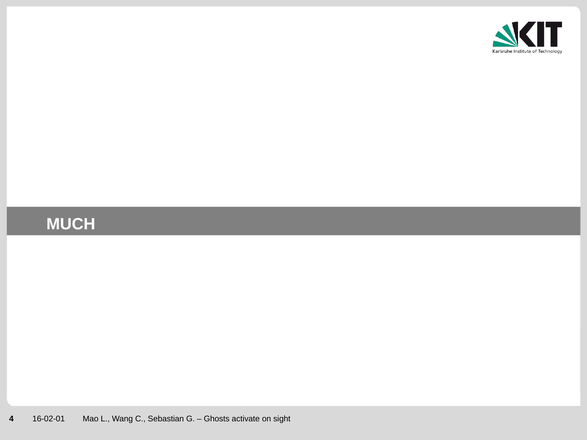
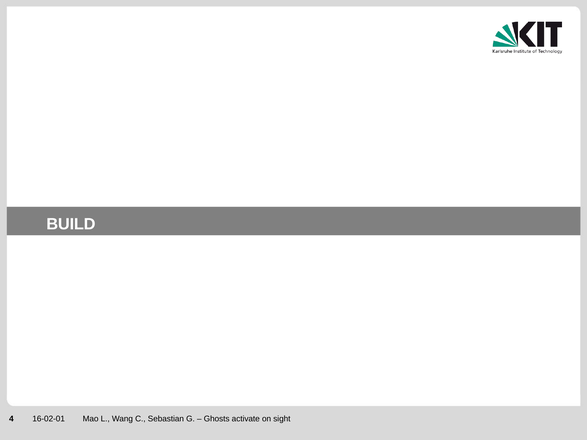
MUCH: MUCH -> BUILD
